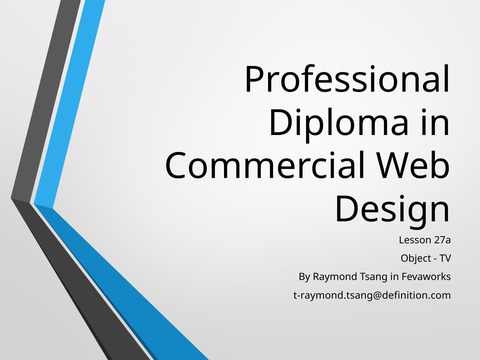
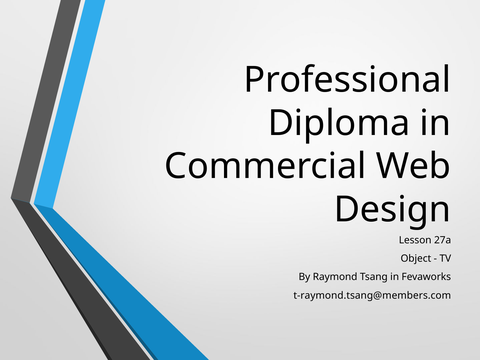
t-raymond.tsang@definition.com: t-raymond.tsang@definition.com -> t-raymond.tsang@members.com
